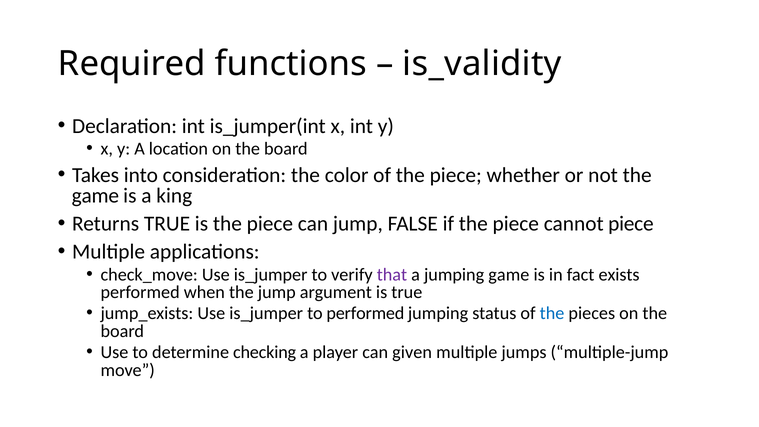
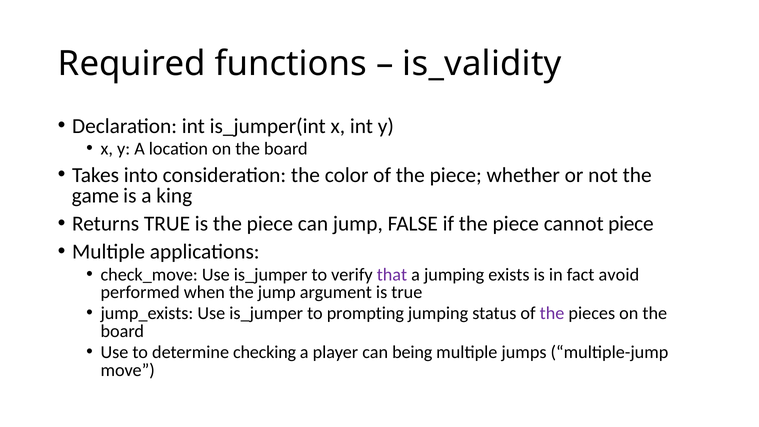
jumping game: game -> exists
exists: exists -> avoid
to performed: performed -> prompting
the at (552, 313) colour: blue -> purple
given: given -> being
